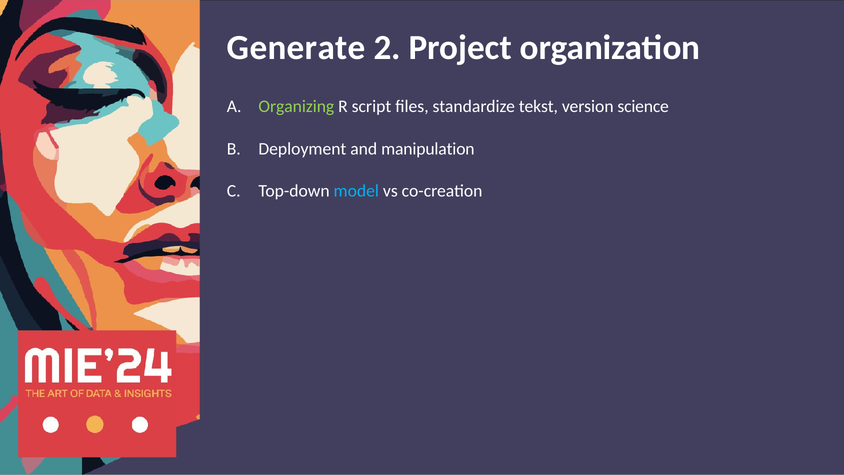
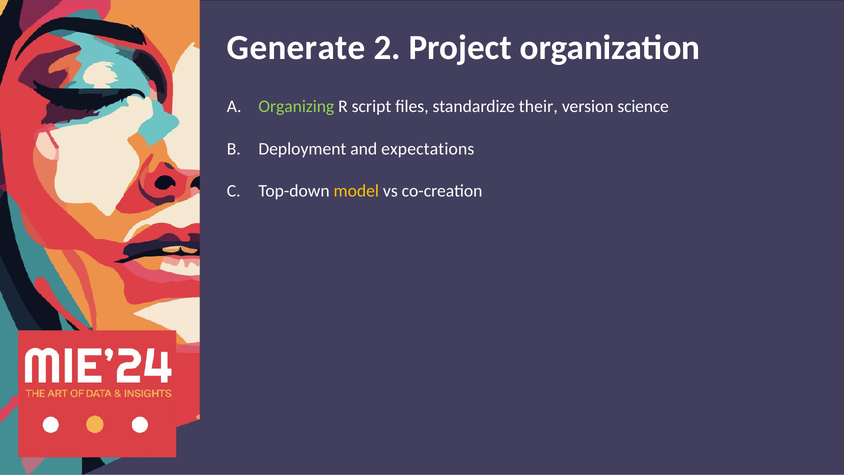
tekst: tekst -> their
manipulation: manipulation -> expectations
model colour: light blue -> yellow
